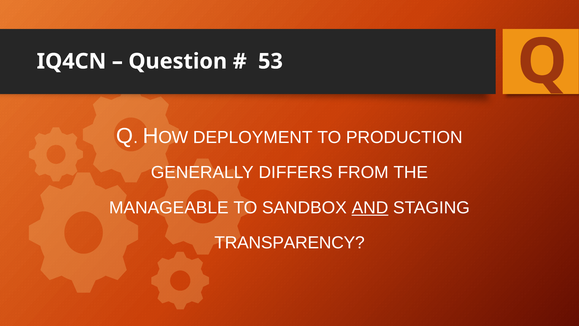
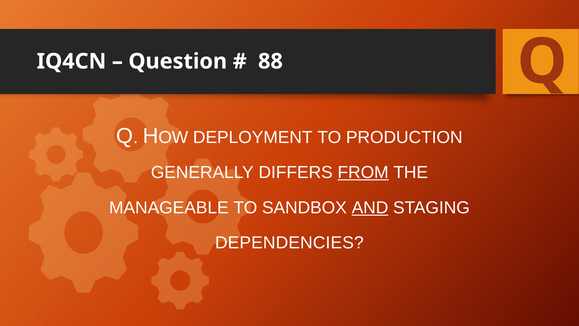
53: 53 -> 88
FROM underline: none -> present
TRANSPARENCY: TRANSPARENCY -> DEPENDENCIES
